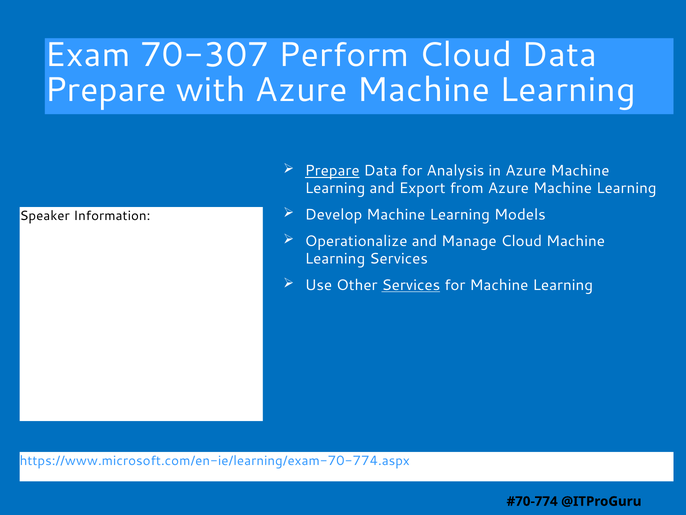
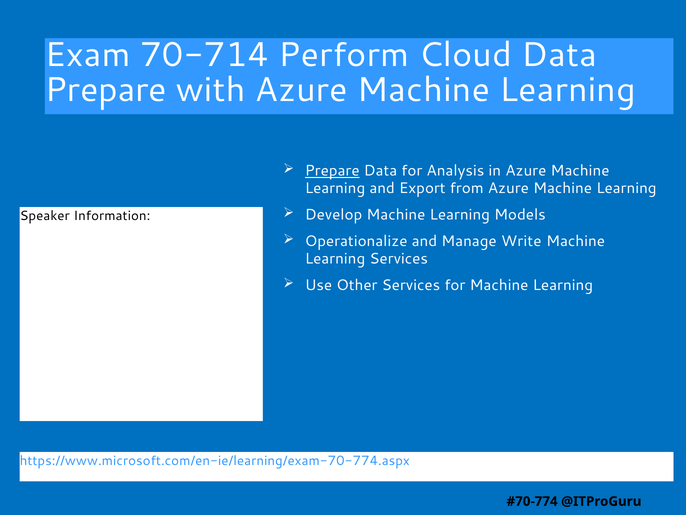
70-307: 70-307 -> 70-714
Manage Cloud: Cloud -> Write
Services at (411, 285) underline: present -> none
